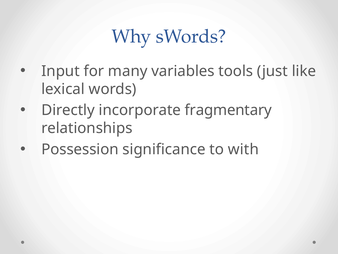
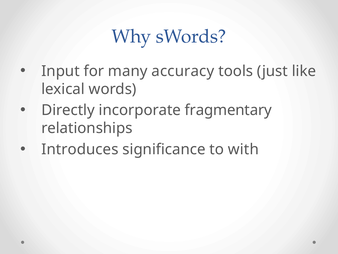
variables: variables -> accuracy
Possession: Possession -> Introduces
